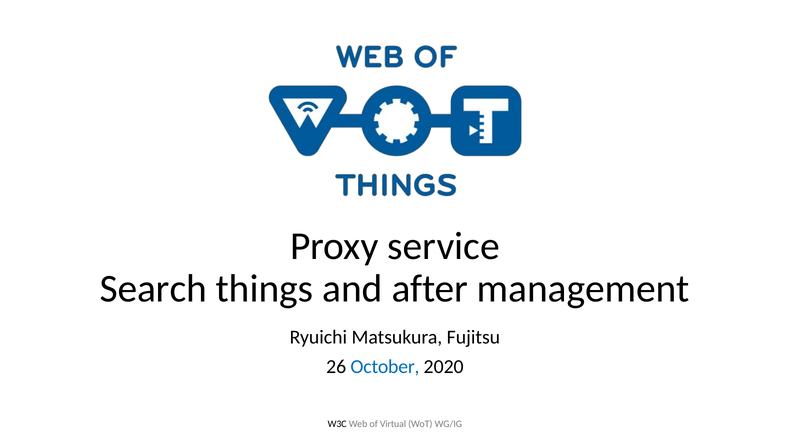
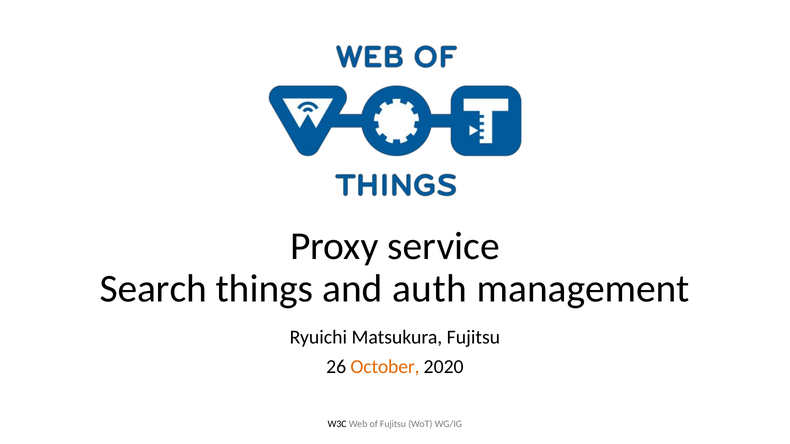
after: after -> auth
October colour: blue -> orange
of Virtual: Virtual -> Fujitsu
